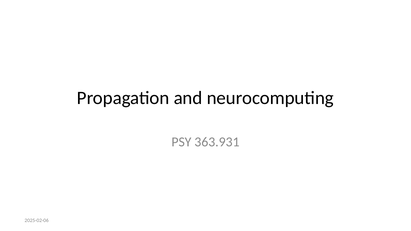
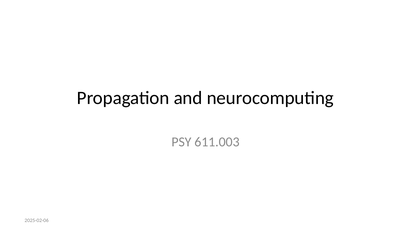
363.931: 363.931 -> 611.003
